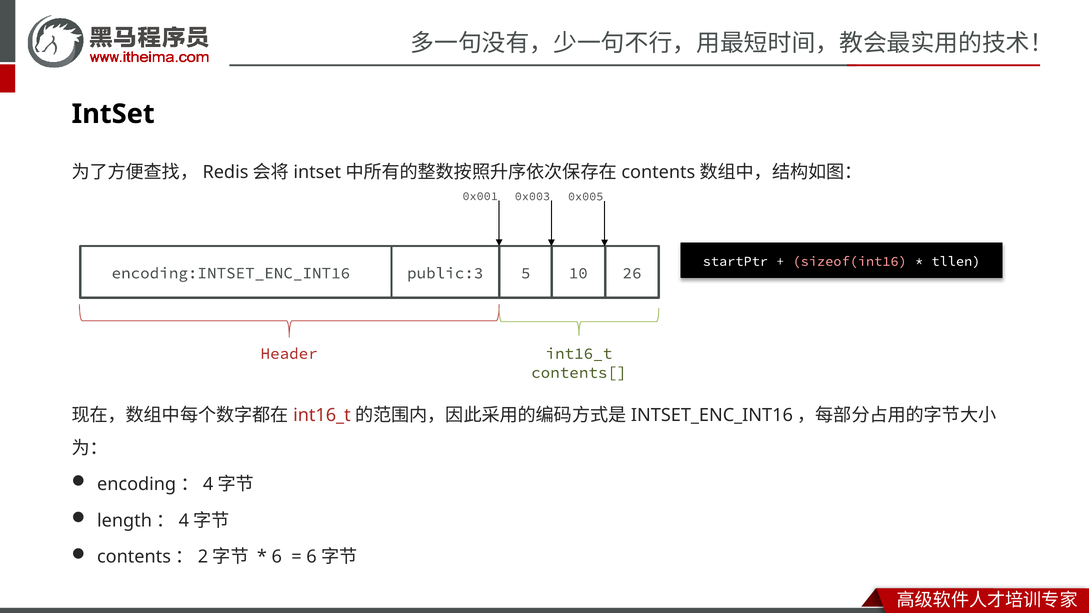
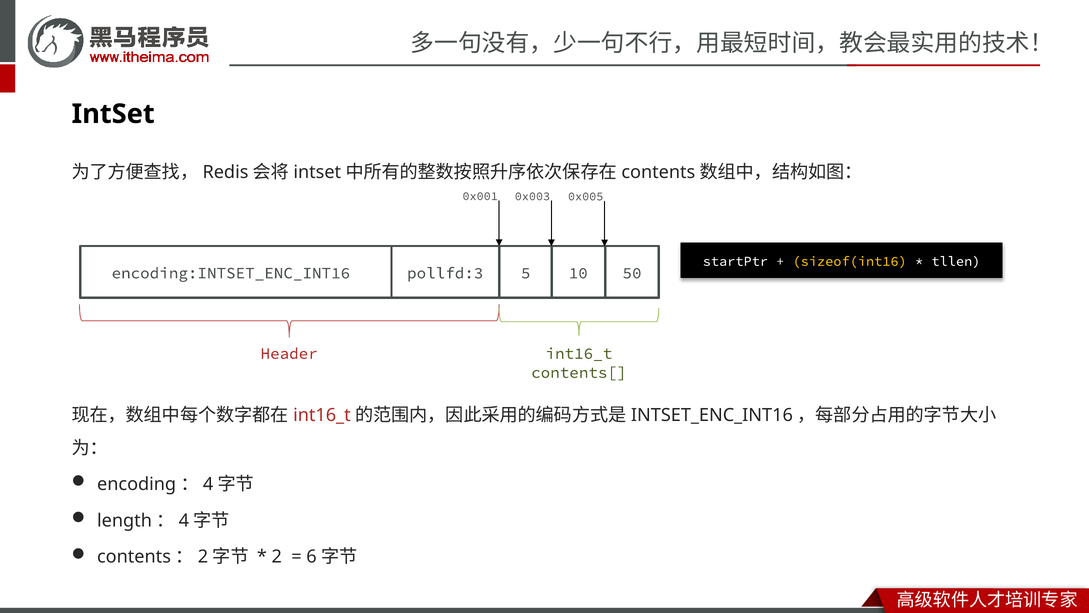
sizeof(int16 colour: pink -> yellow
public:3: public:3 -> pollfd:3
26: 26 -> 50
6: 6 -> 2
